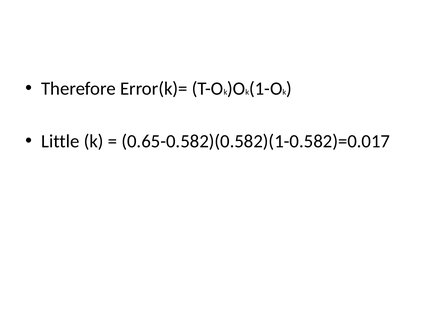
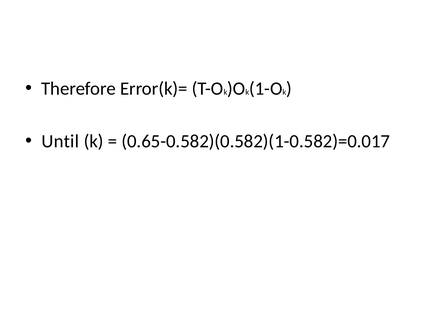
Little: Little -> Until
